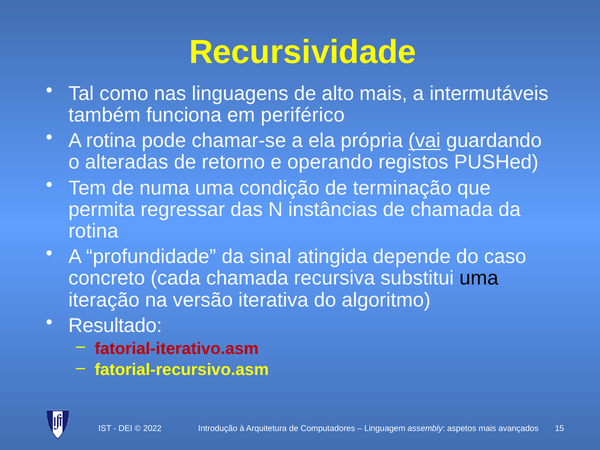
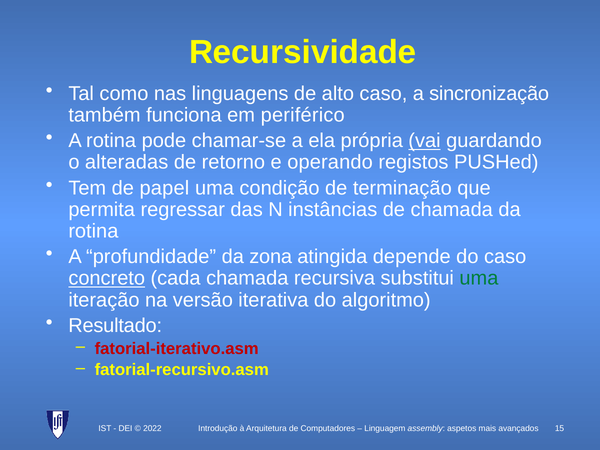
alto mais: mais -> caso
intermutáveis: intermutáveis -> sincronização
numa: numa -> papel
sinal: sinal -> zona
concreto underline: none -> present
uma at (479, 278) colour: black -> green
